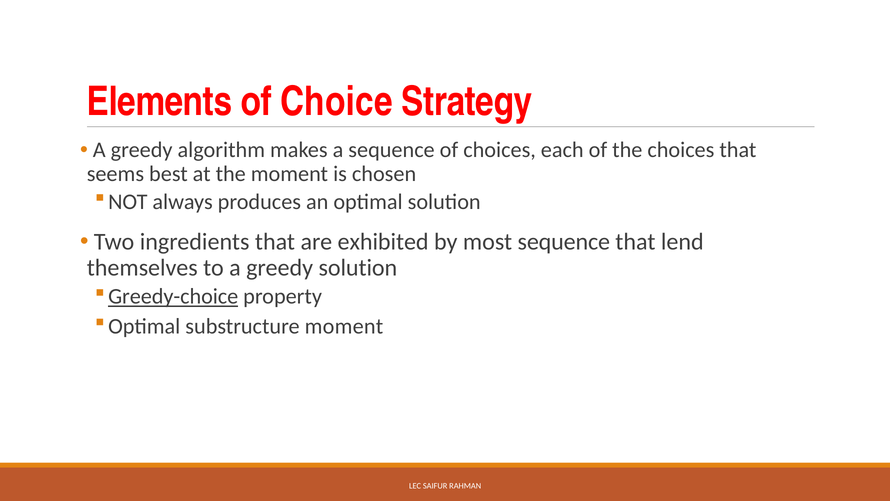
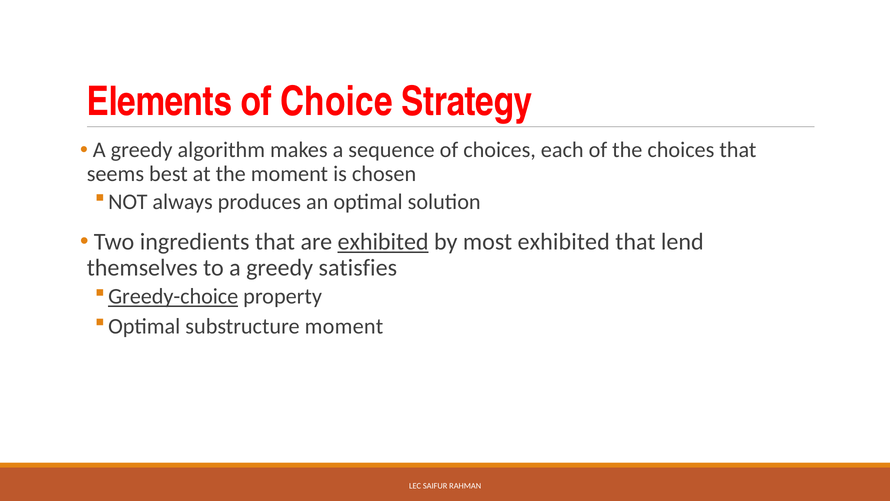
exhibited at (383, 242) underline: none -> present
most sequence: sequence -> exhibited
greedy solution: solution -> satisfies
